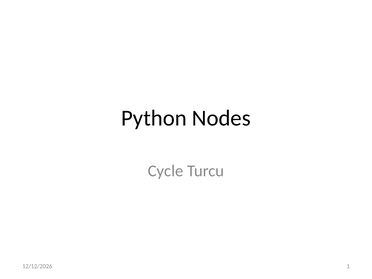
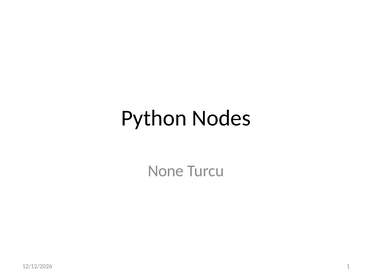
Cycle: Cycle -> None
